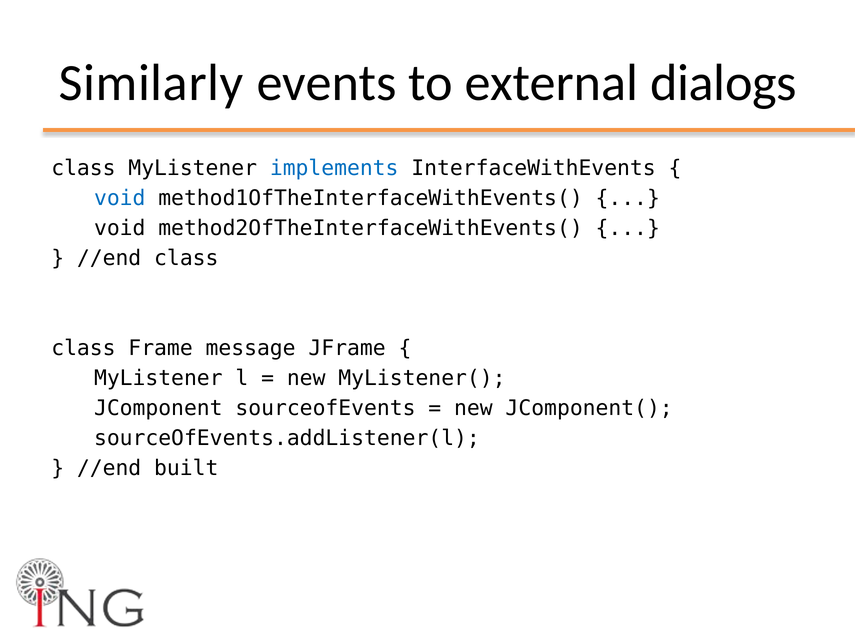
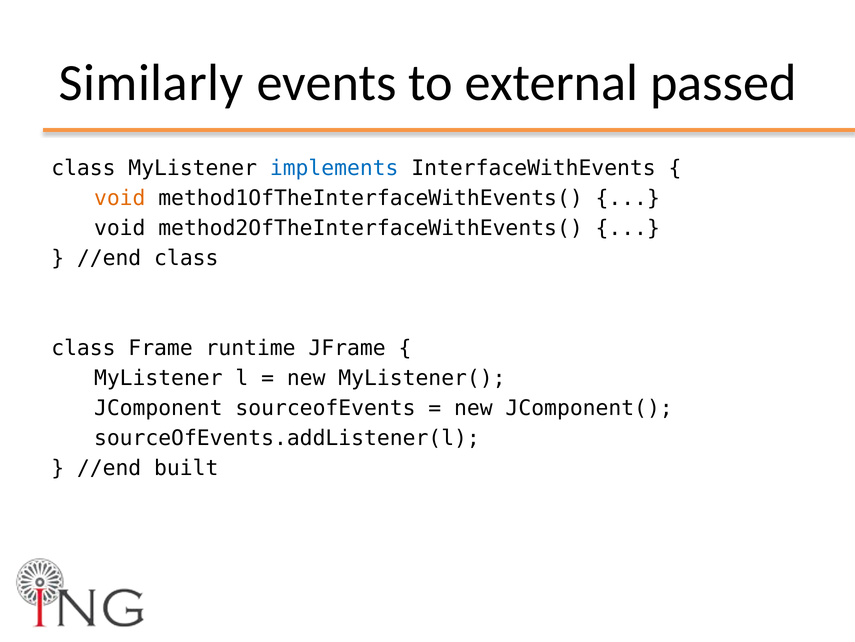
dialogs: dialogs -> passed
void at (120, 198) colour: blue -> orange
message: message -> runtime
